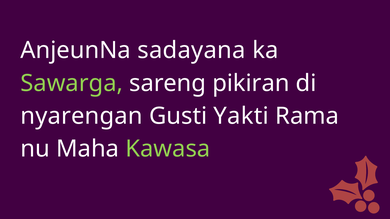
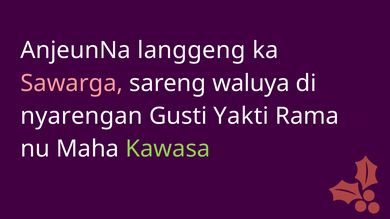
sadayana: sadayana -> langgeng
Sawarga colour: light green -> pink
pikiran: pikiran -> waluya
